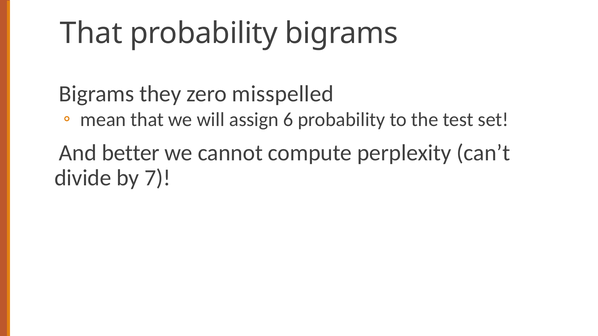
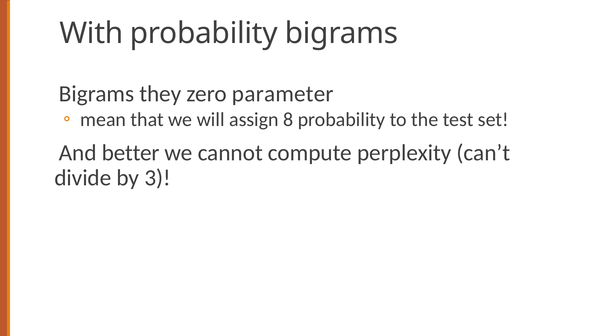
That at (91, 33): That -> With
misspelled: misspelled -> parameter
6: 6 -> 8
7: 7 -> 3
